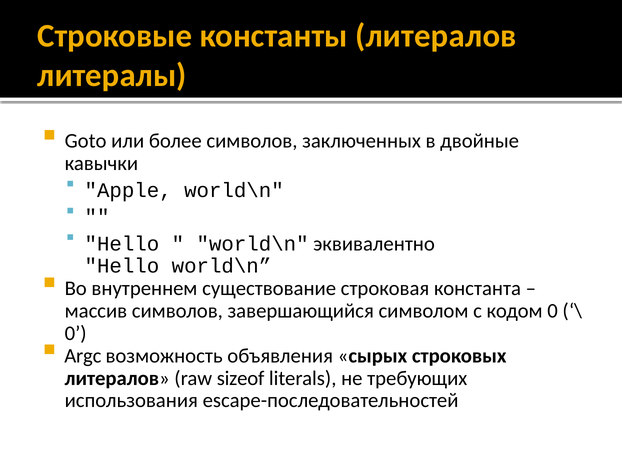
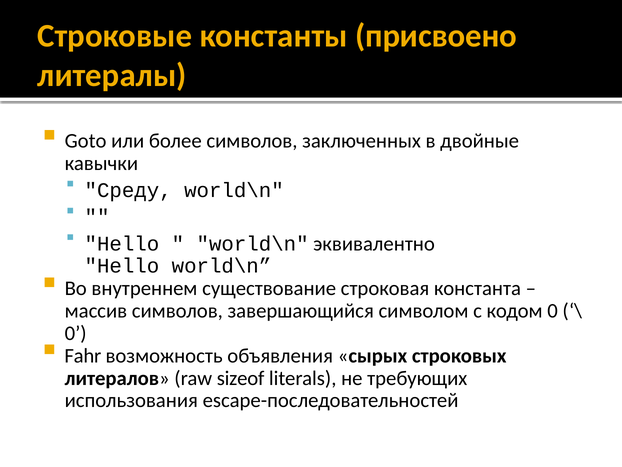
константы литералов: литералов -> присвоено
Apple: Apple -> Среду
Argc: Argc -> Fahr
